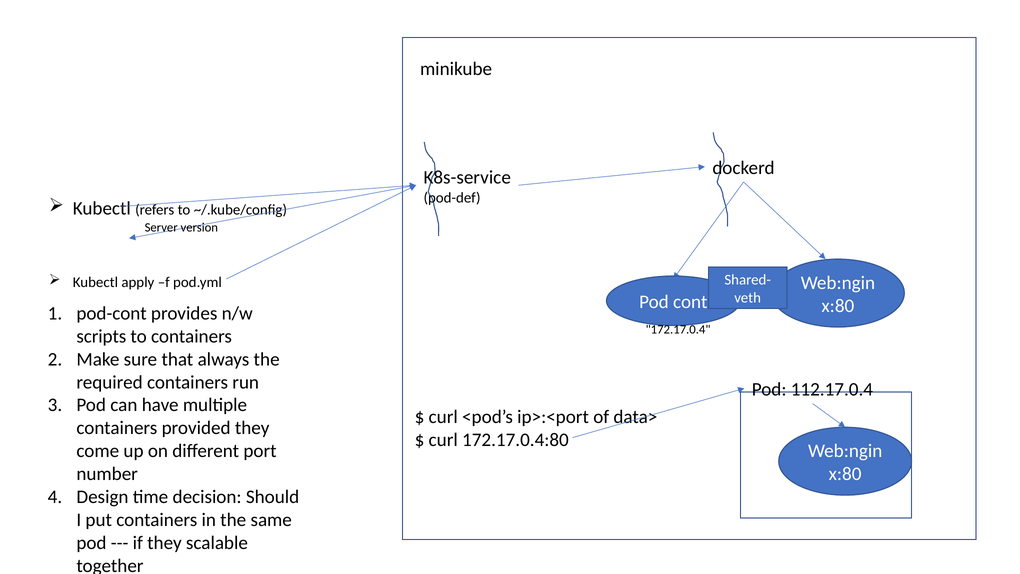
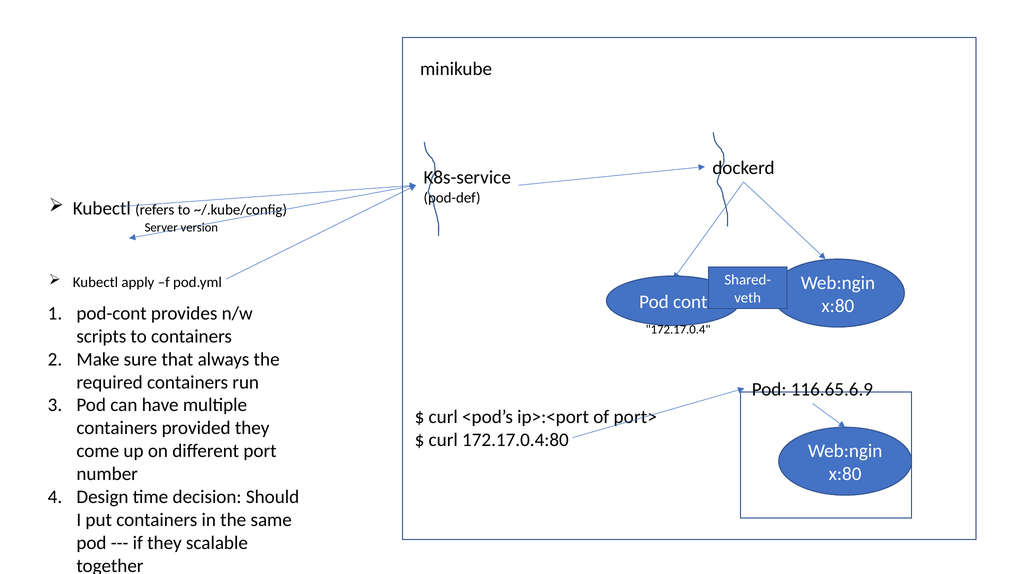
112.17.0.4: 112.17.0.4 -> 116.65.6.9
data>: data> -> port>
